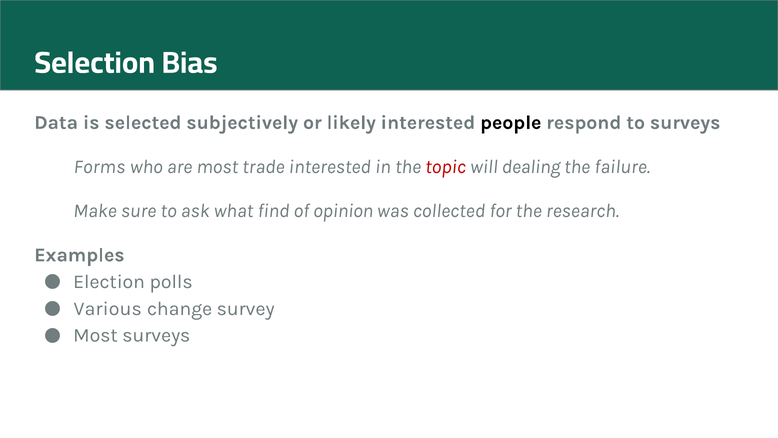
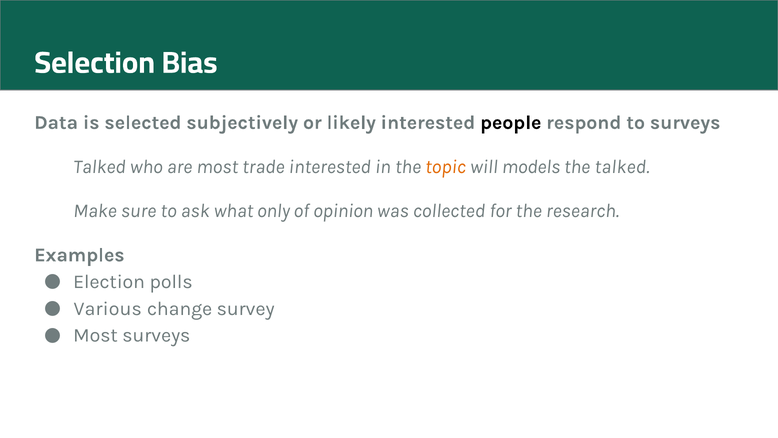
Forms at (99, 166): Forms -> Talked
topic colour: red -> orange
dealing: dealing -> models
the failure: failure -> talked
find: find -> only
